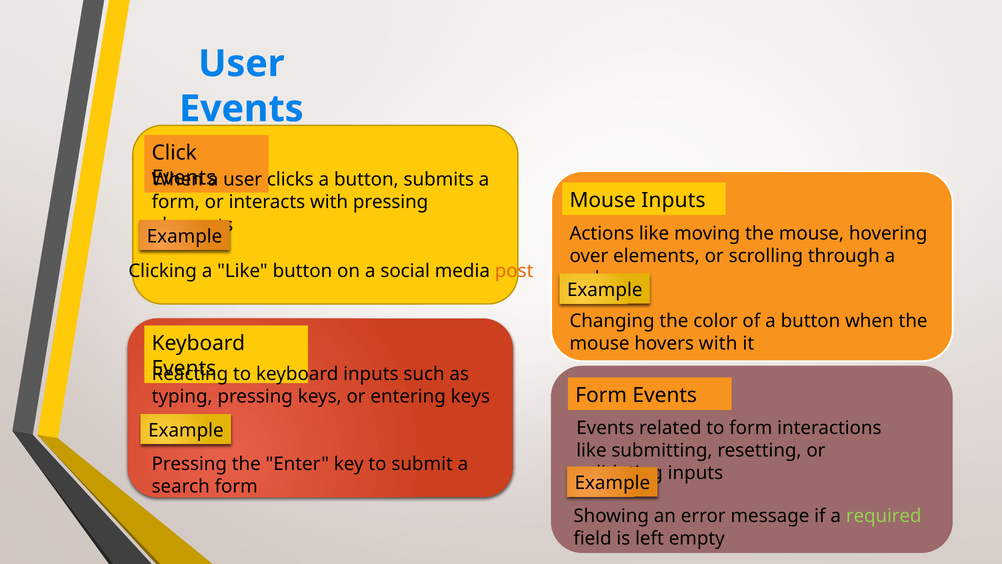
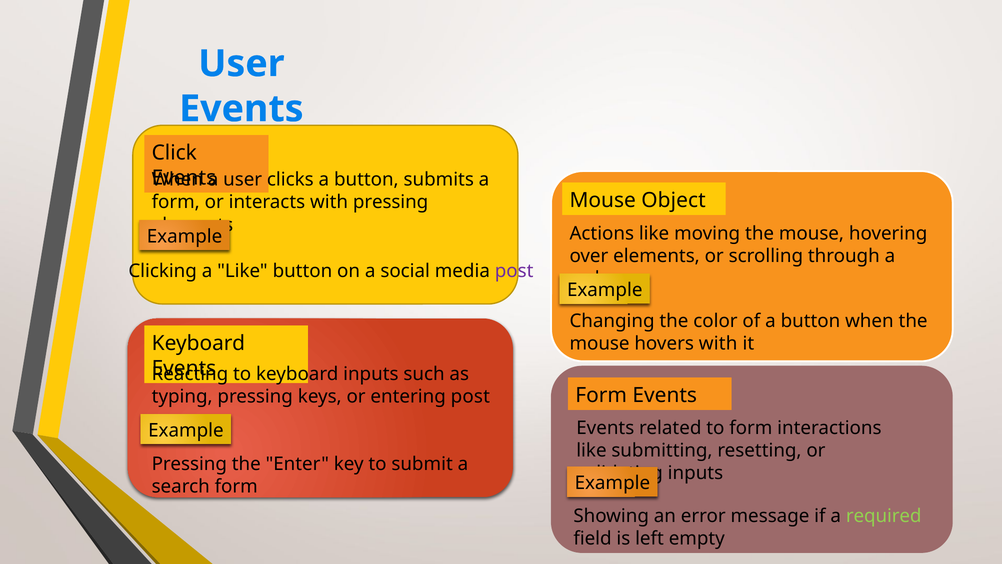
Mouse Inputs: Inputs -> Object
post at (514, 271) colour: orange -> purple
entering keys: keys -> post
